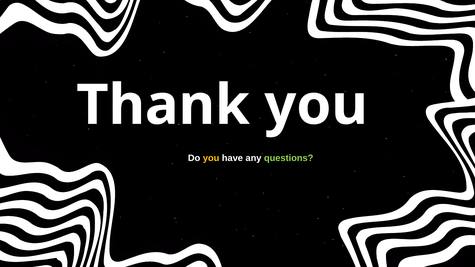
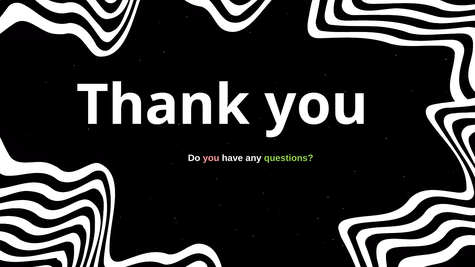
you at (211, 158) colour: yellow -> pink
